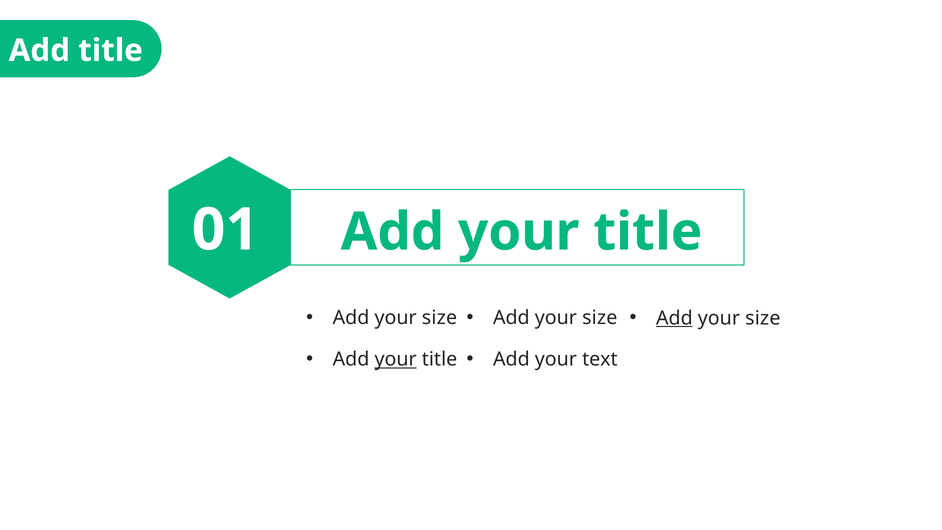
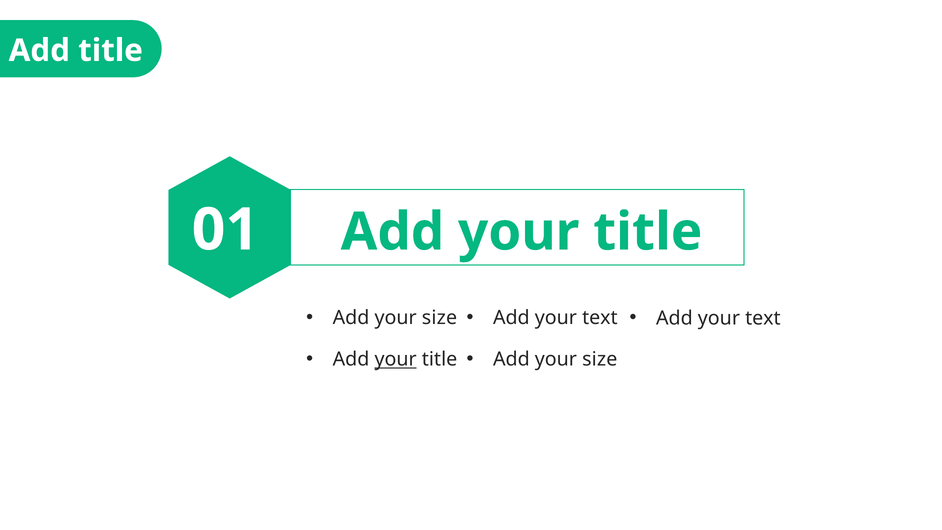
size at (600, 318): size -> text
Add at (674, 318) underline: present -> none
size at (763, 318): size -> text
text at (600, 359): text -> size
